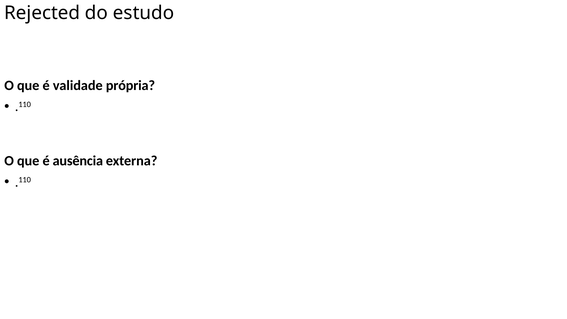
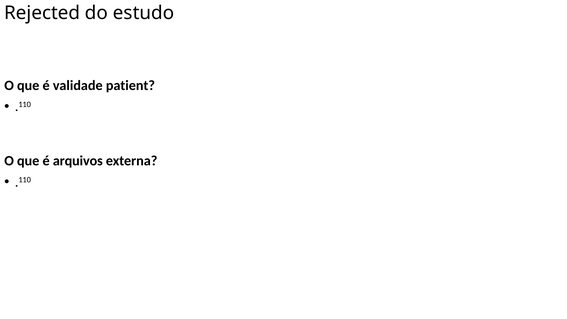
própria: própria -> patient
ausência: ausência -> arquivos
